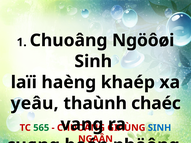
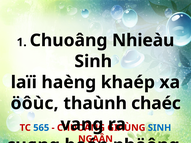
Ngöôøi: Ngöôøi -> Nhieàu
yeâu: yeâu -> öôùc
565 colour: green -> blue
